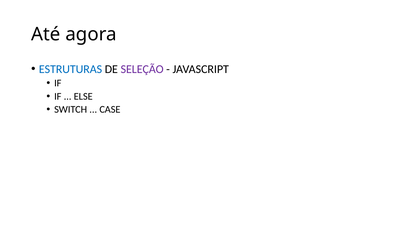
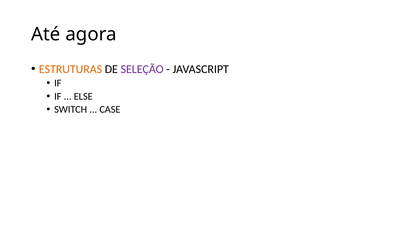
ESTRUTURAS colour: blue -> orange
